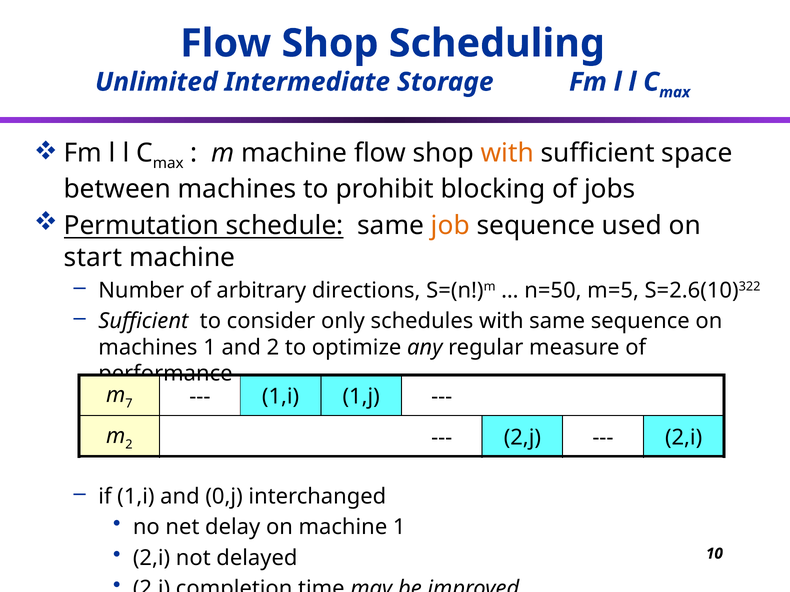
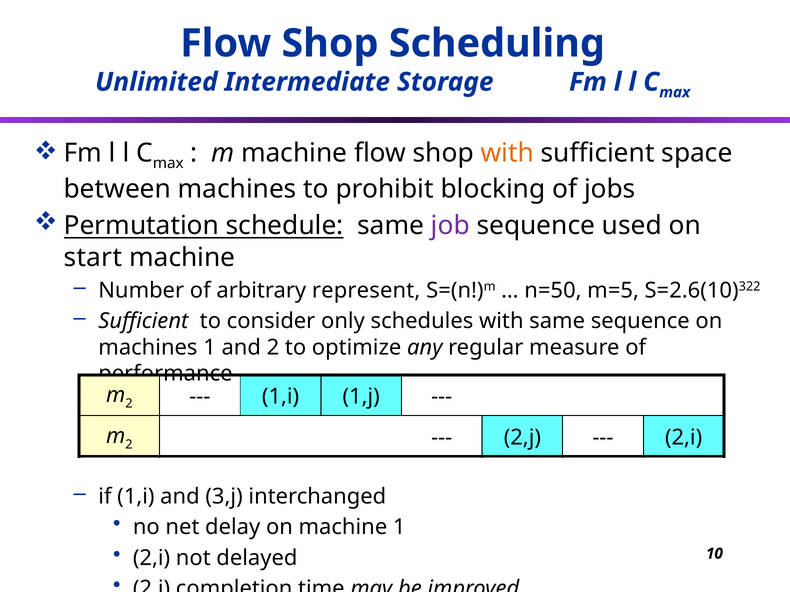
job colour: orange -> purple
directions: directions -> represent
7 at (129, 404): 7 -> 2
0,j: 0,j -> 3,j
